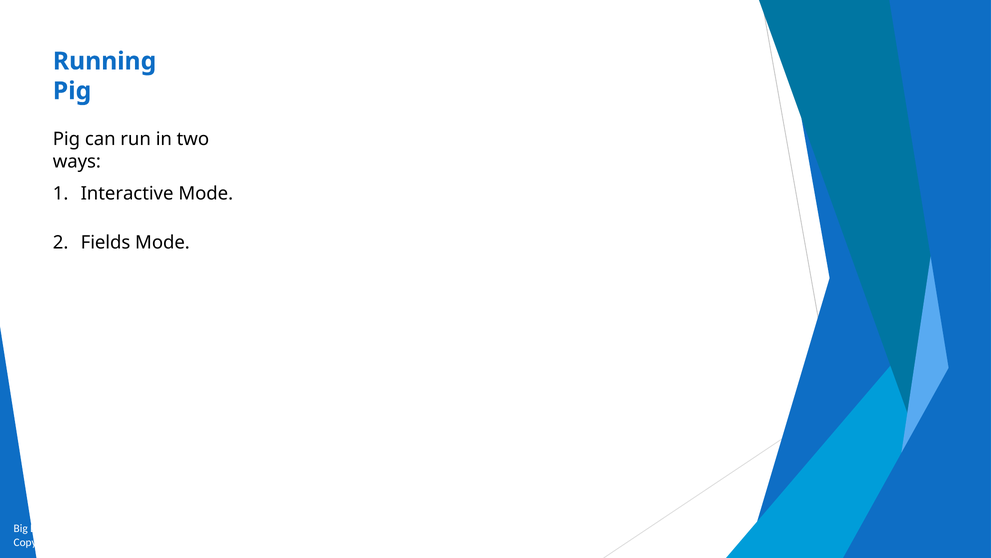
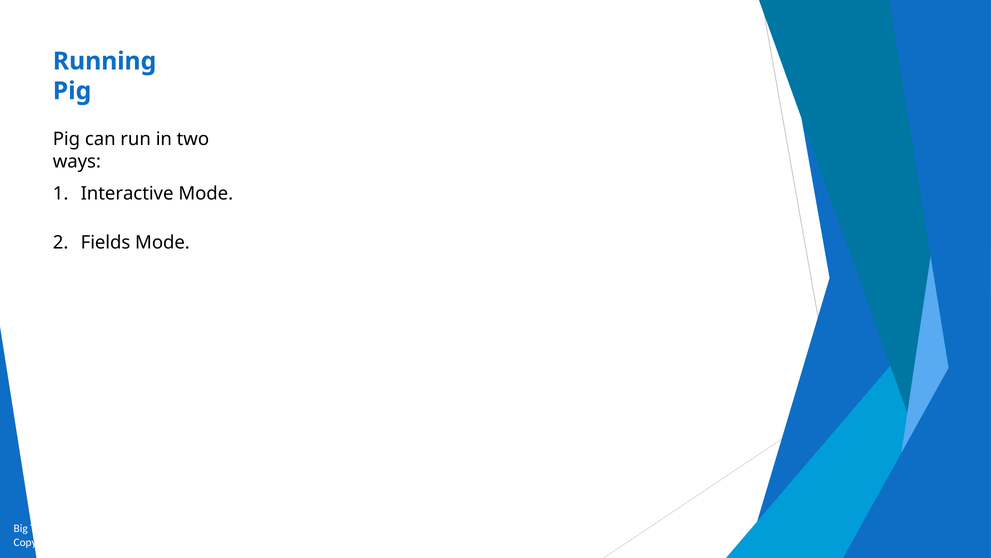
Both: Both -> True
